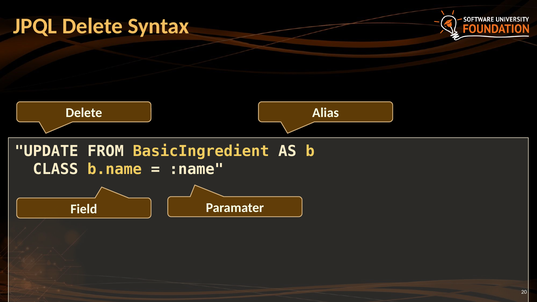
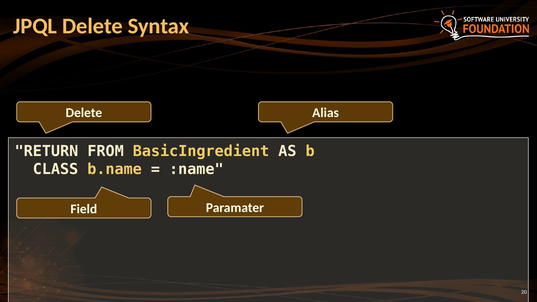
UPDATE: UPDATE -> RETURN
